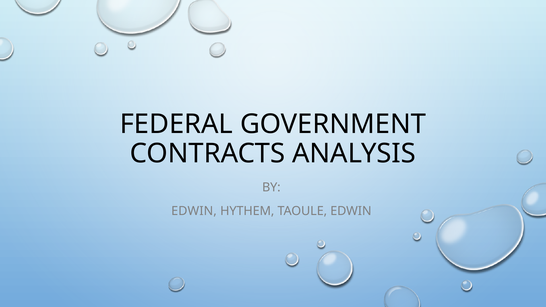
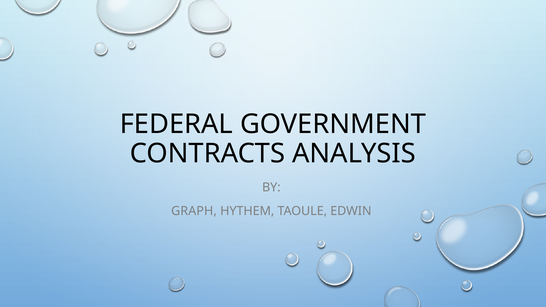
EDWIN at (194, 211): EDWIN -> GRAPH
